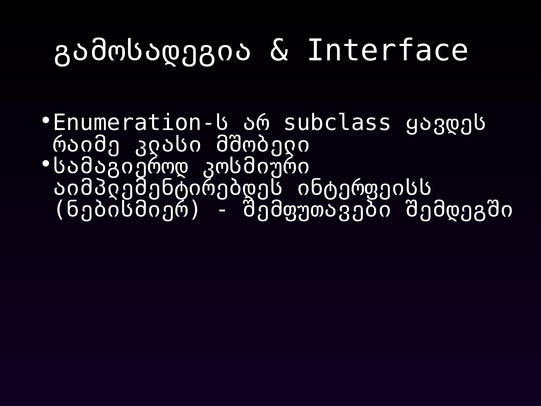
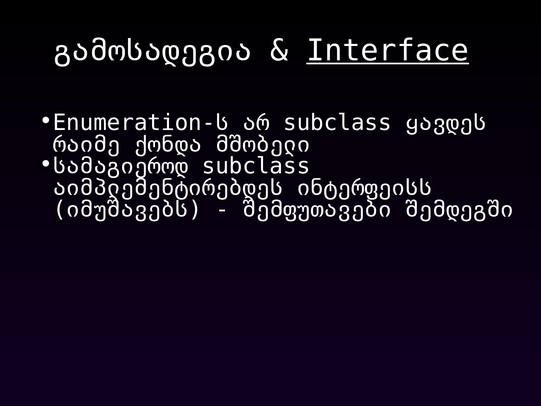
Interface underline: none -> present
კლასი: კლასი -> ქონდა
სამაგიეროდ კოსმიური: კოსმიური -> subclass
ნებისმიერ: ნებისმიერ -> იმუშავებს
